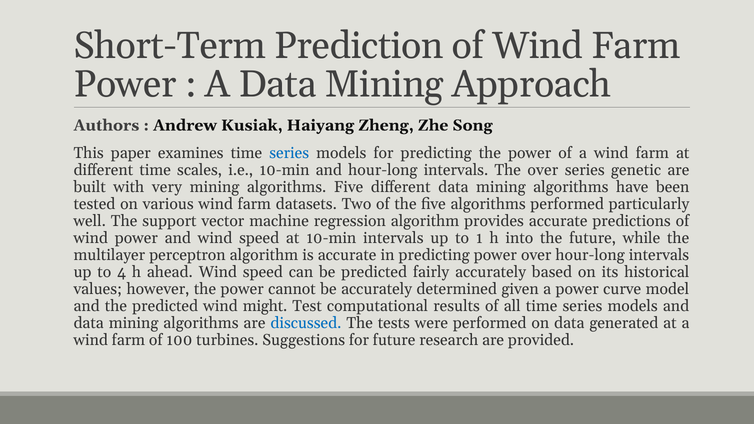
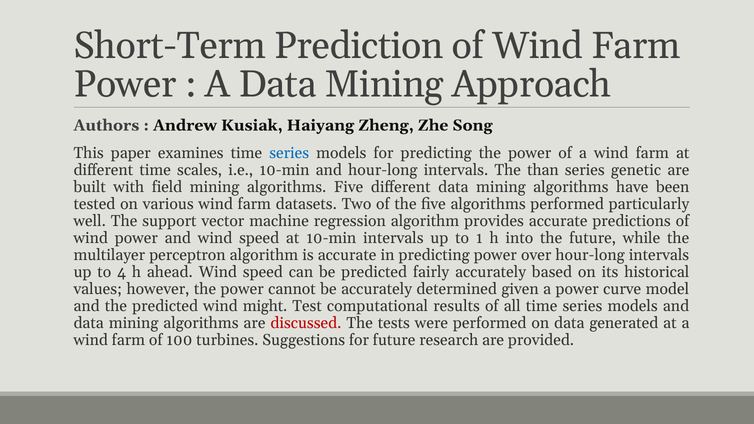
The over: over -> than
very: very -> field
discussed colour: blue -> red
